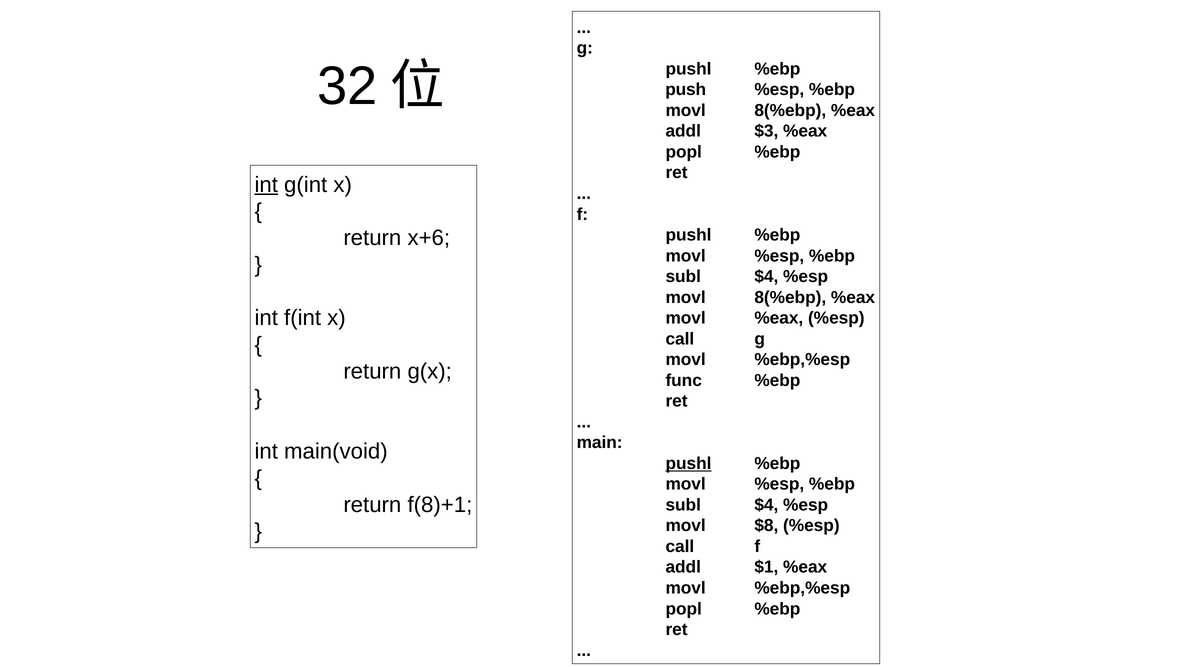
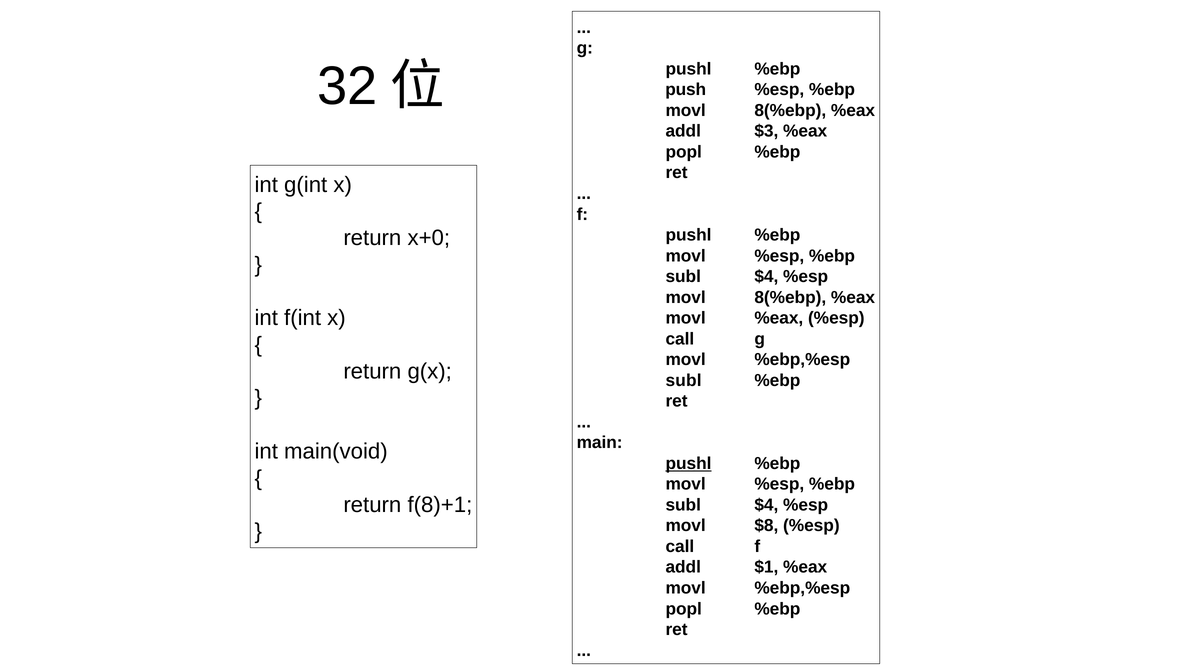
int at (266, 185) underline: present -> none
x+6: x+6 -> x+0
func at (684, 380): func -> subl
